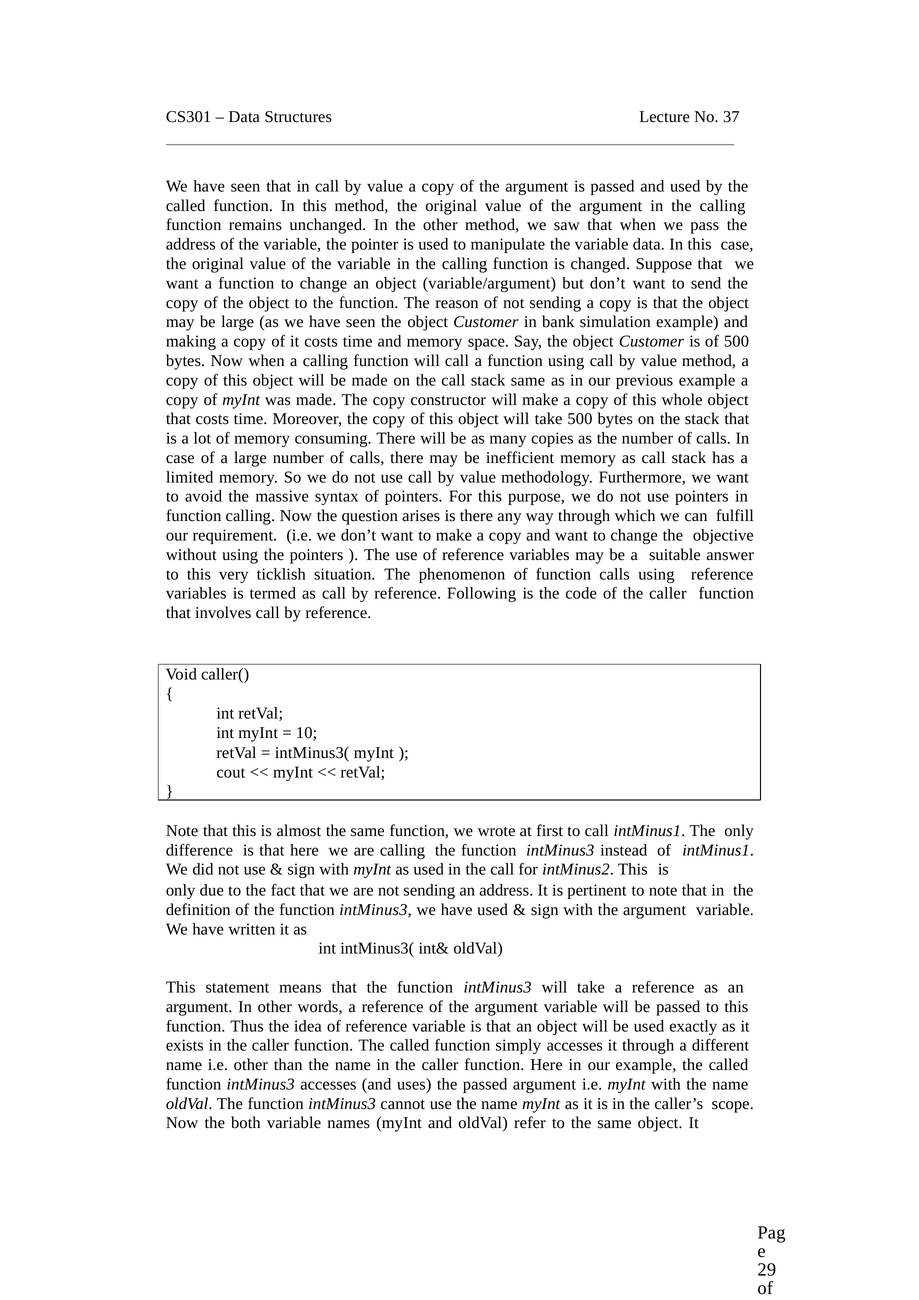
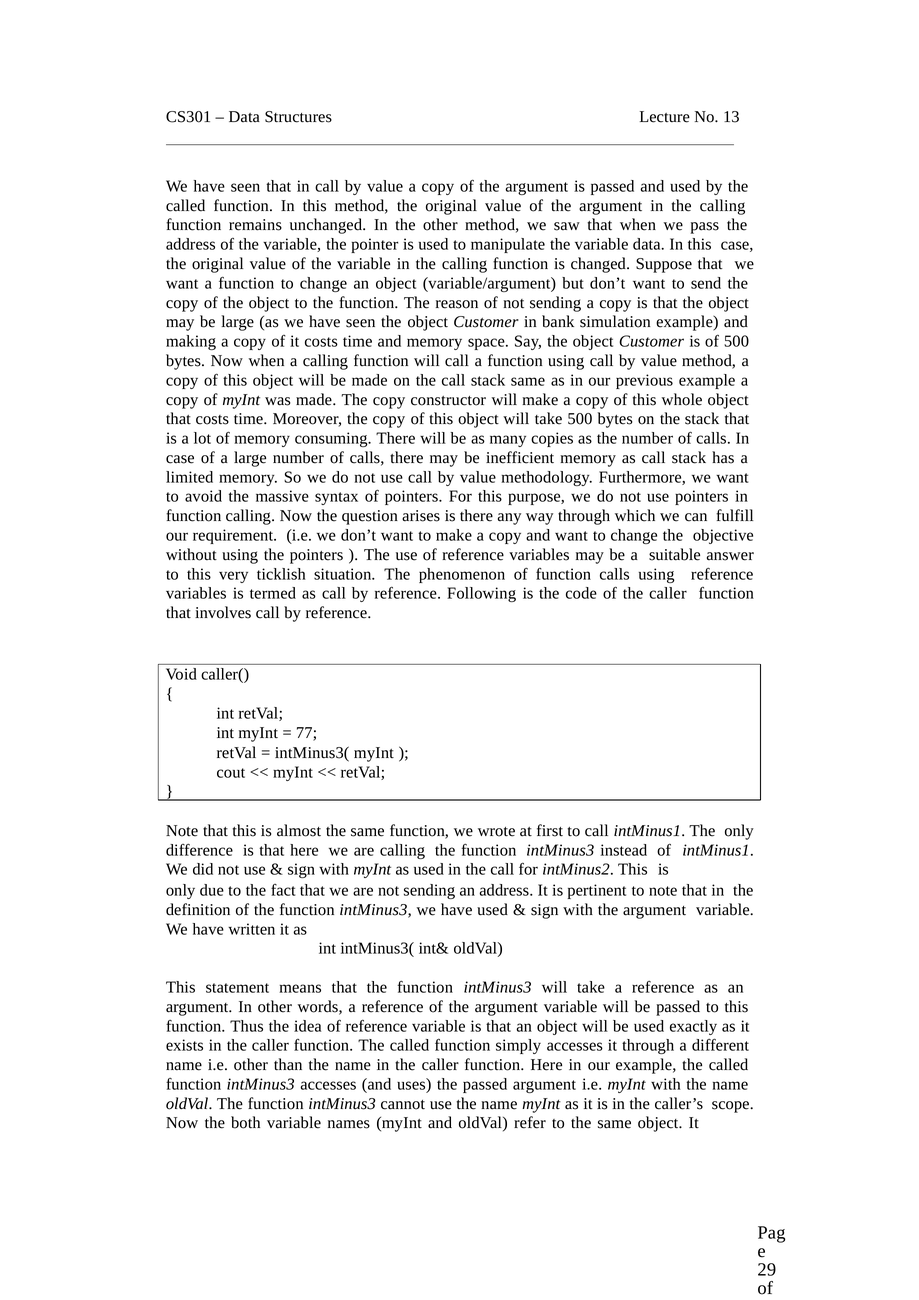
37: 37 -> 13
10: 10 -> 77
